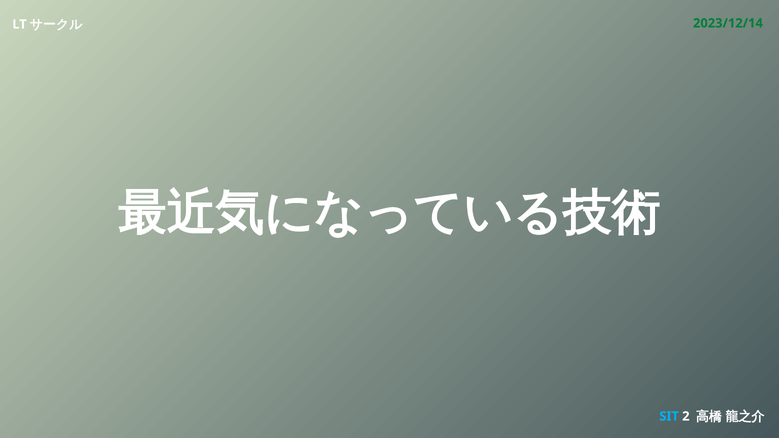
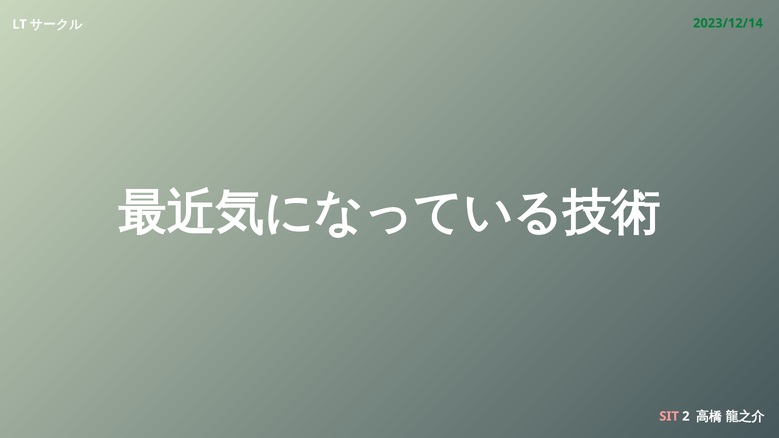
SIT colour: light blue -> pink
